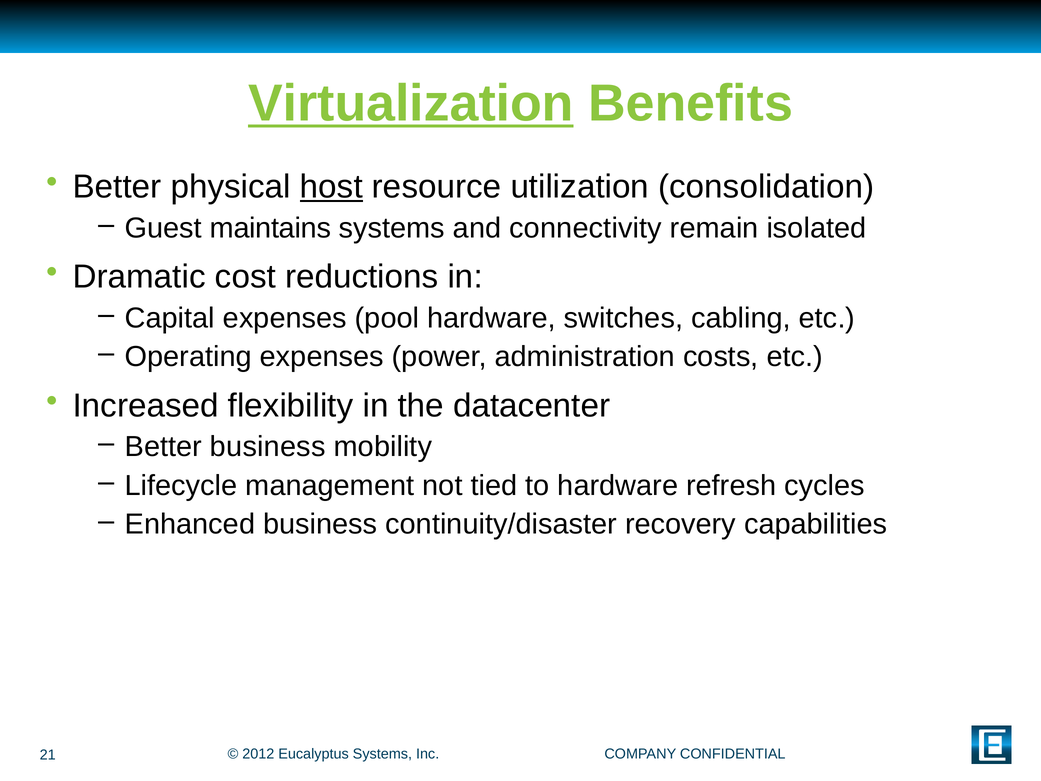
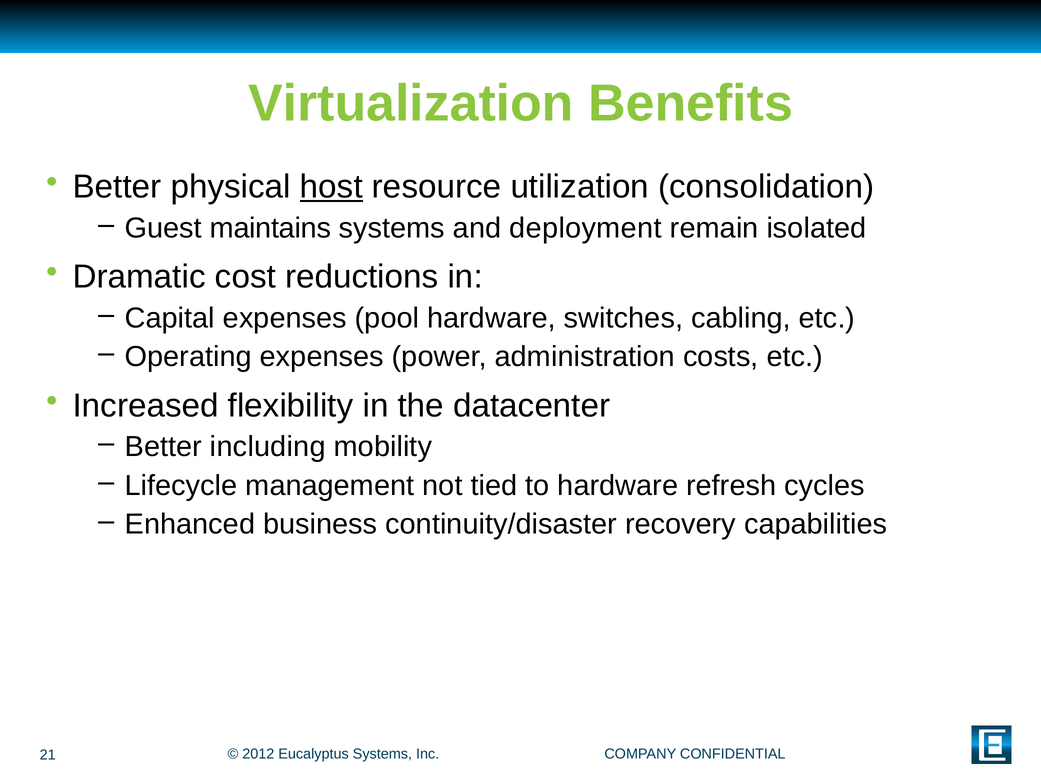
Virtualization underline: present -> none
connectivity: connectivity -> deployment
Better business: business -> including
